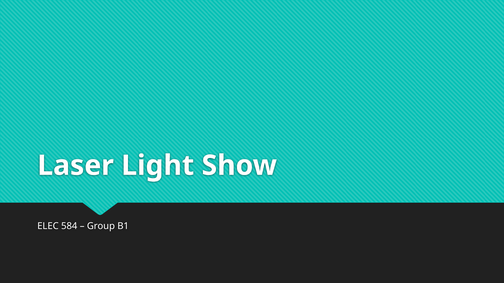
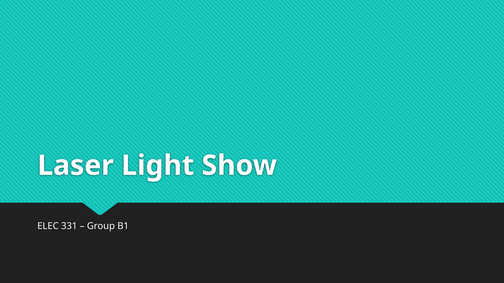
584: 584 -> 331
